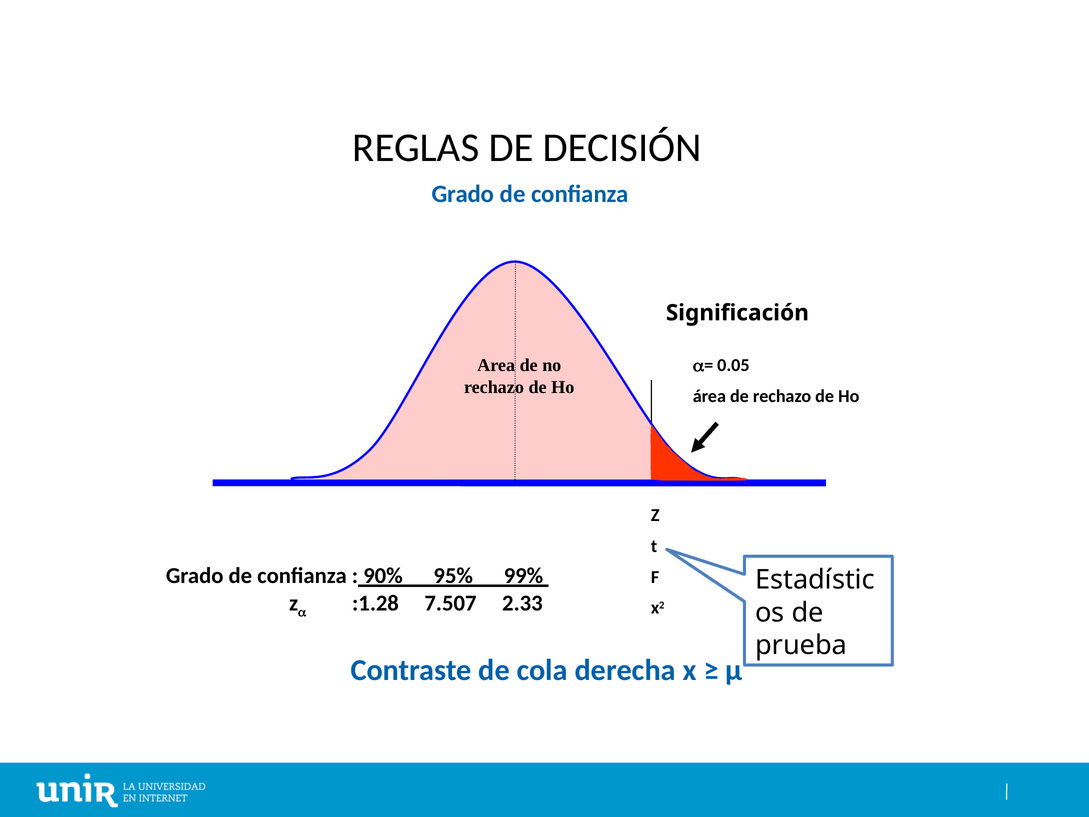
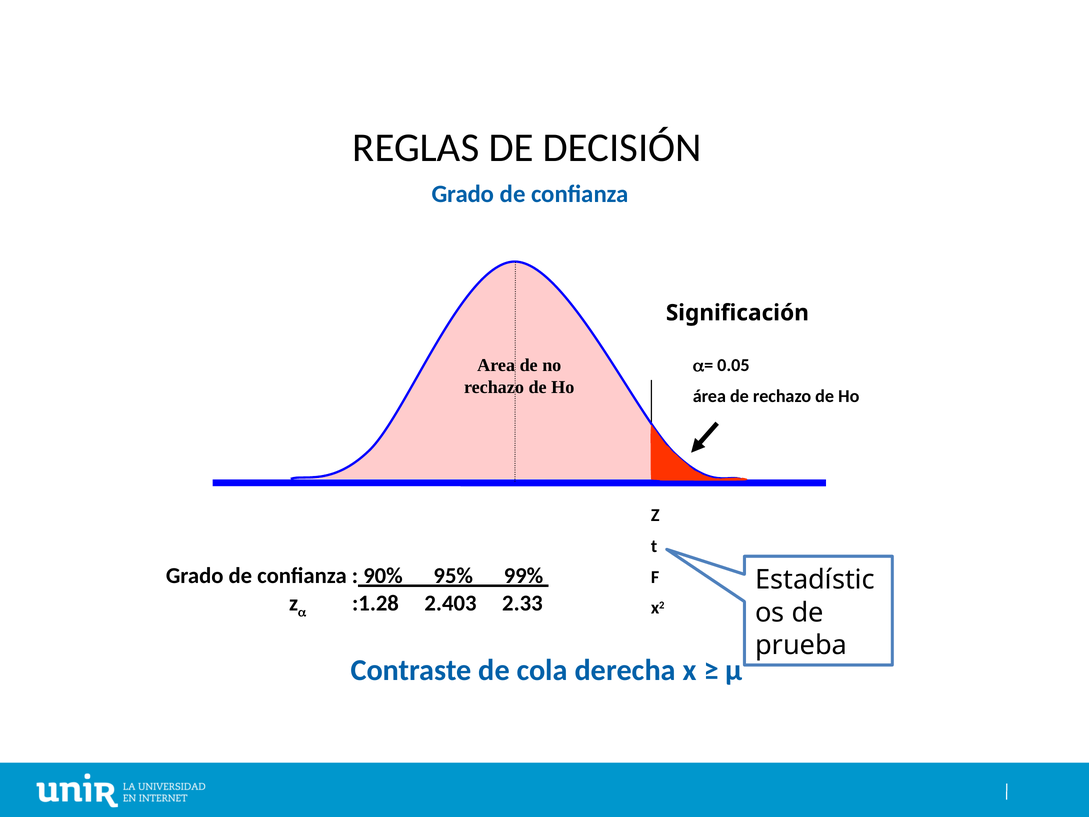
7.507: 7.507 -> 2.403
